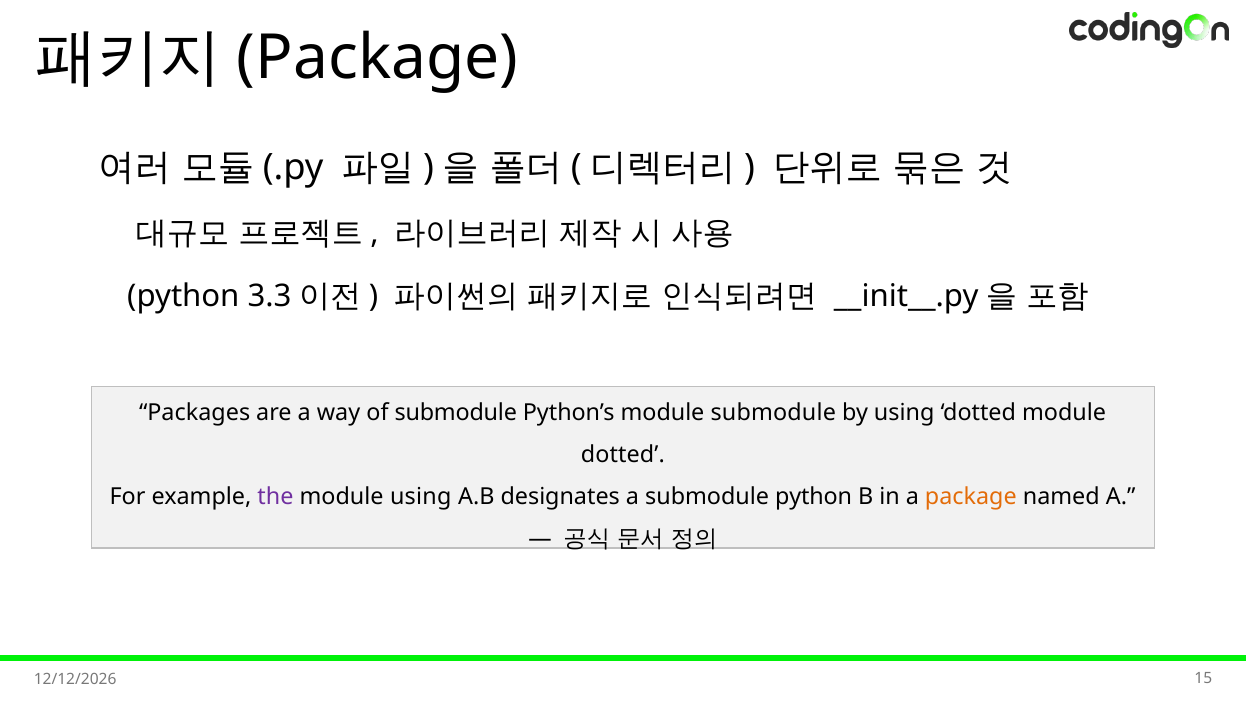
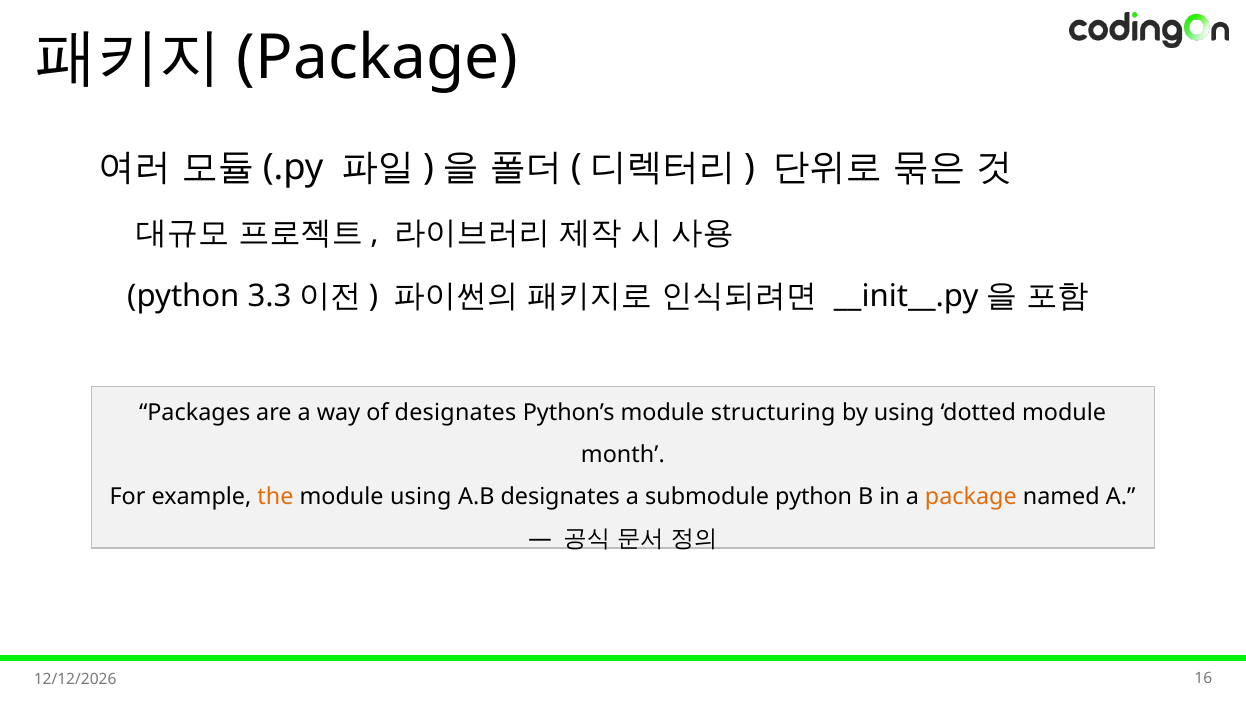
of submodule: submodule -> designates
module submodule: submodule -> structuring
dotted at (623, 455): dotted -> month
the colour: purple -> orange
15: 15 -> 16
